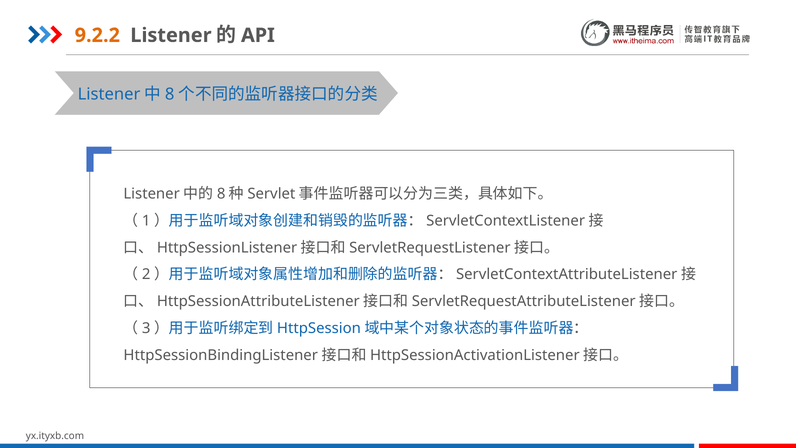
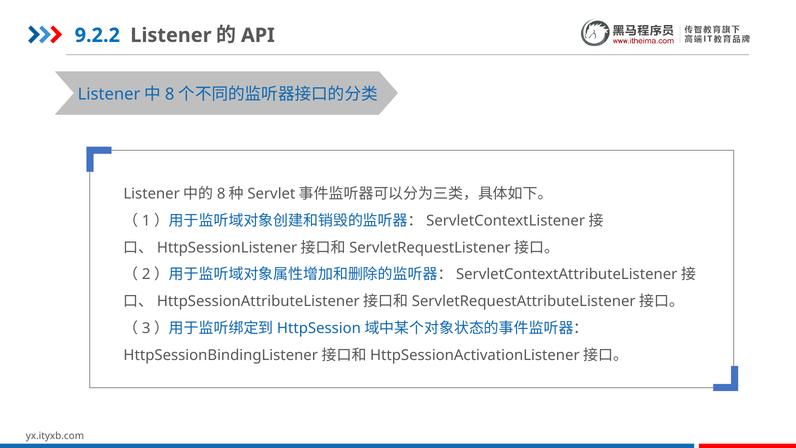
9.2.2 colour: orange -> blue
